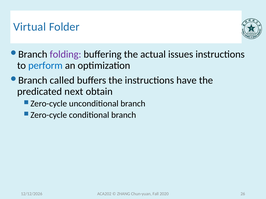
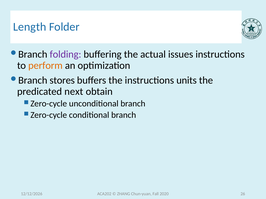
Virtual: Virtual -> Length
perform colour: blue -> orange
called: called -> stores
have: have -> units
